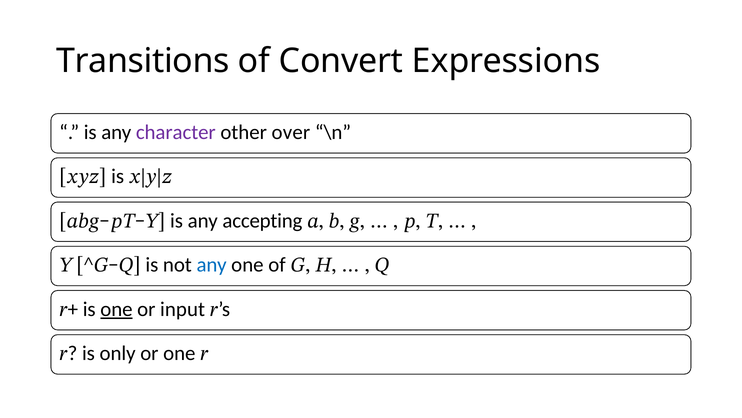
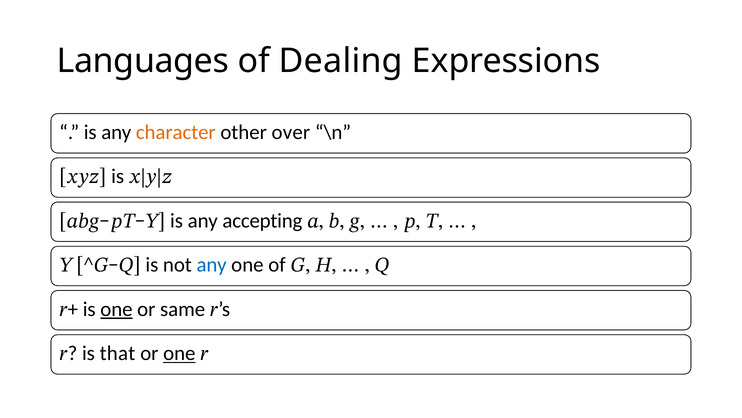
Transitions: Transitions -> Languages
Convert: Convert -> Dealing
character colour: purple -> orange
input: input -> same
only: only -> that
one at (179, 353) underline: none -> present
